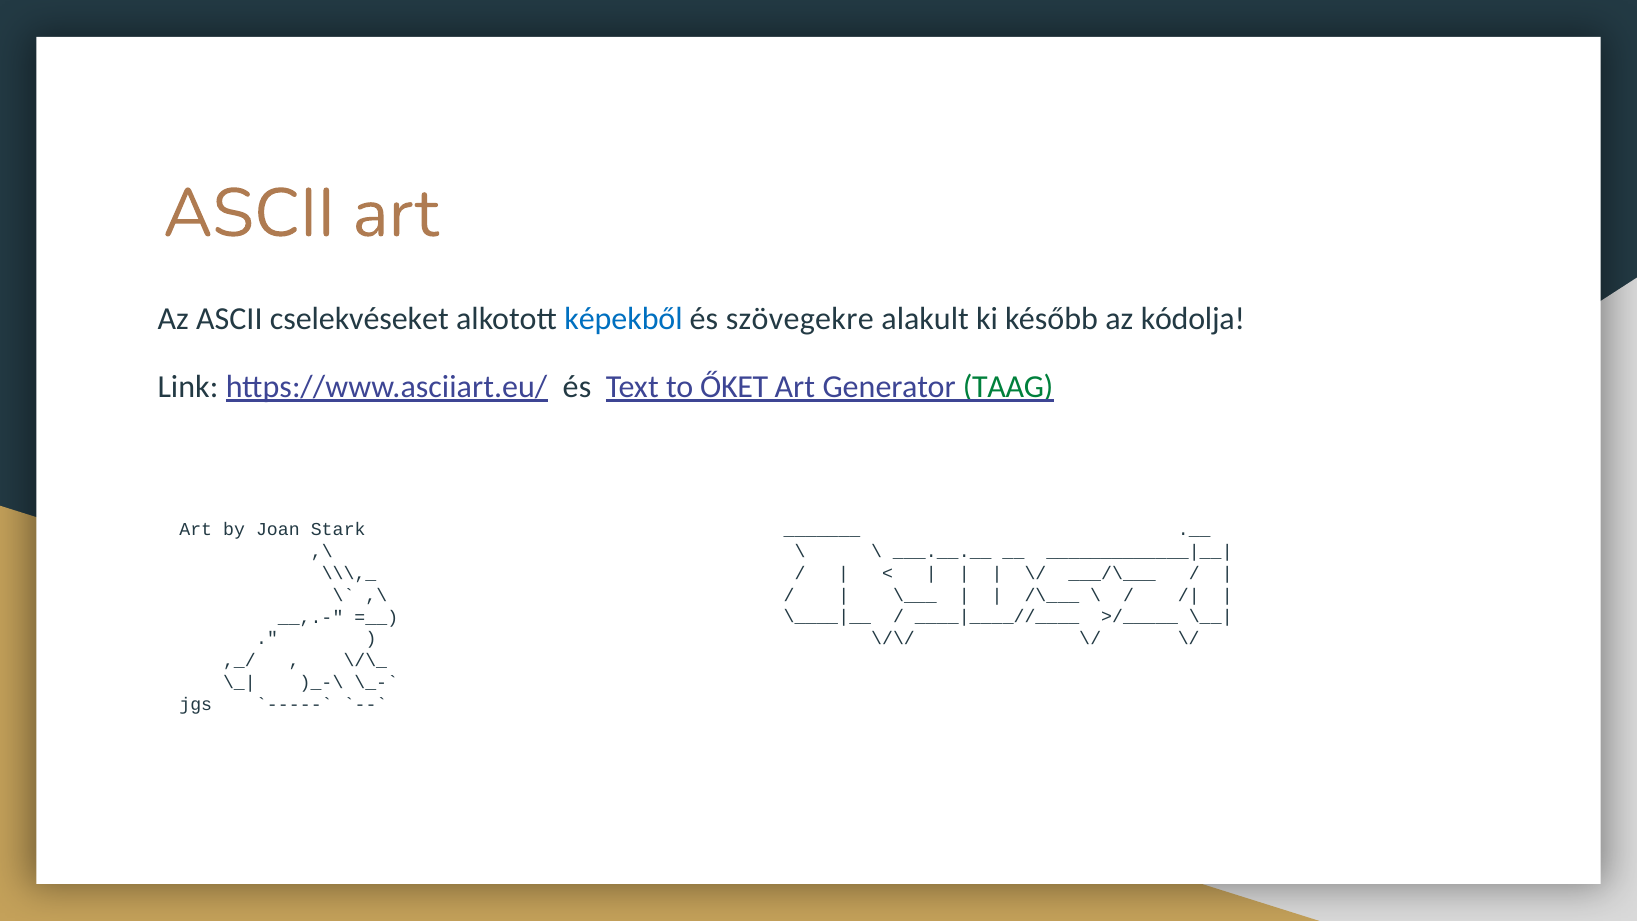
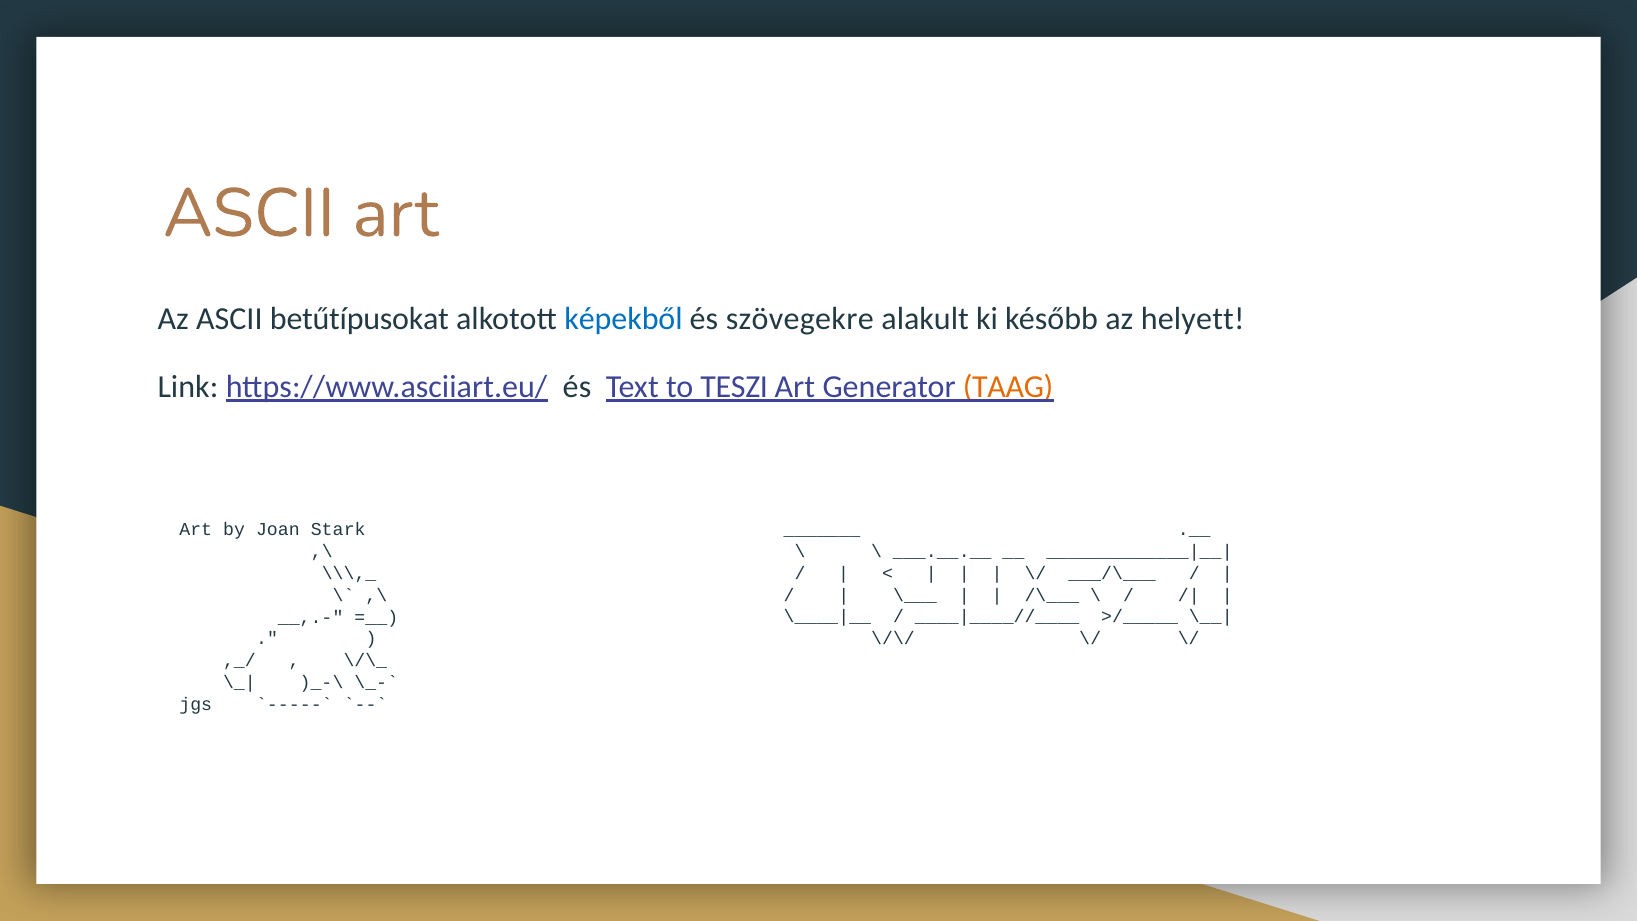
cselekvéseket: cselekvéseket -> betűtípusokat
kódolja: kódolja -> helyett
ŐKET: ŐKET -> TESZI
TAAG colour: green -> orange
